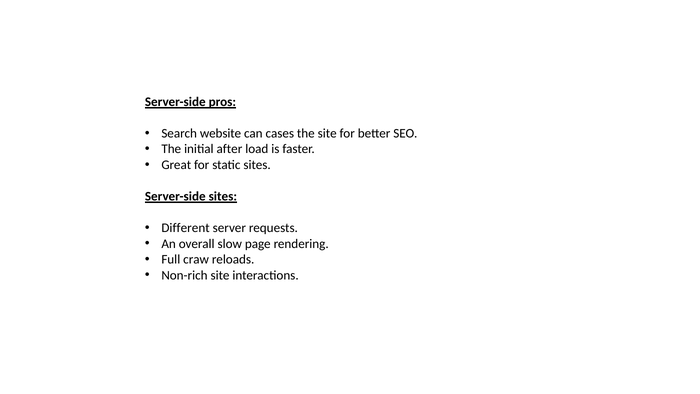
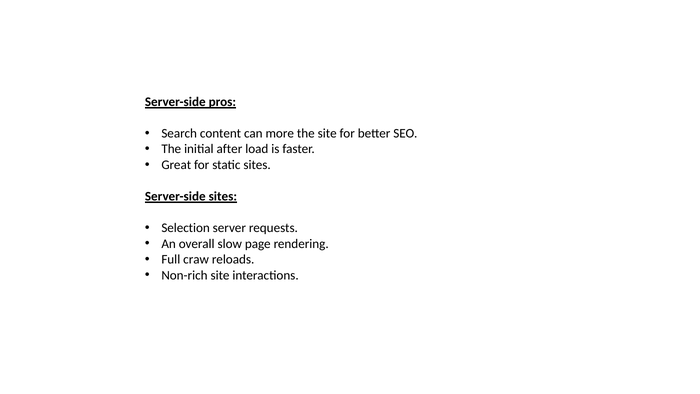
website: website -> content
cases: cases -> more
Different: Different -> Selection
